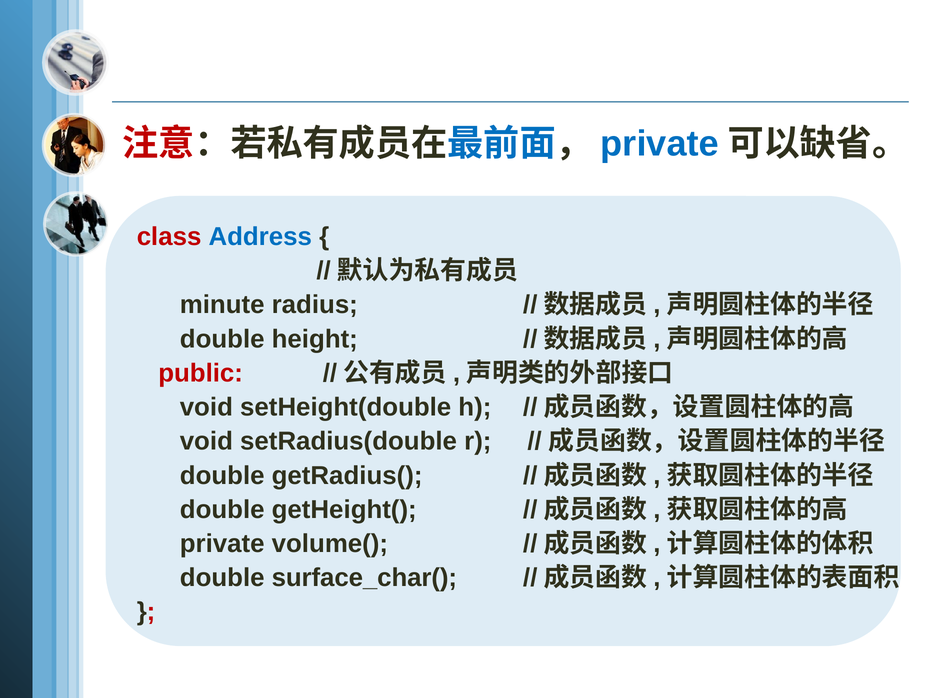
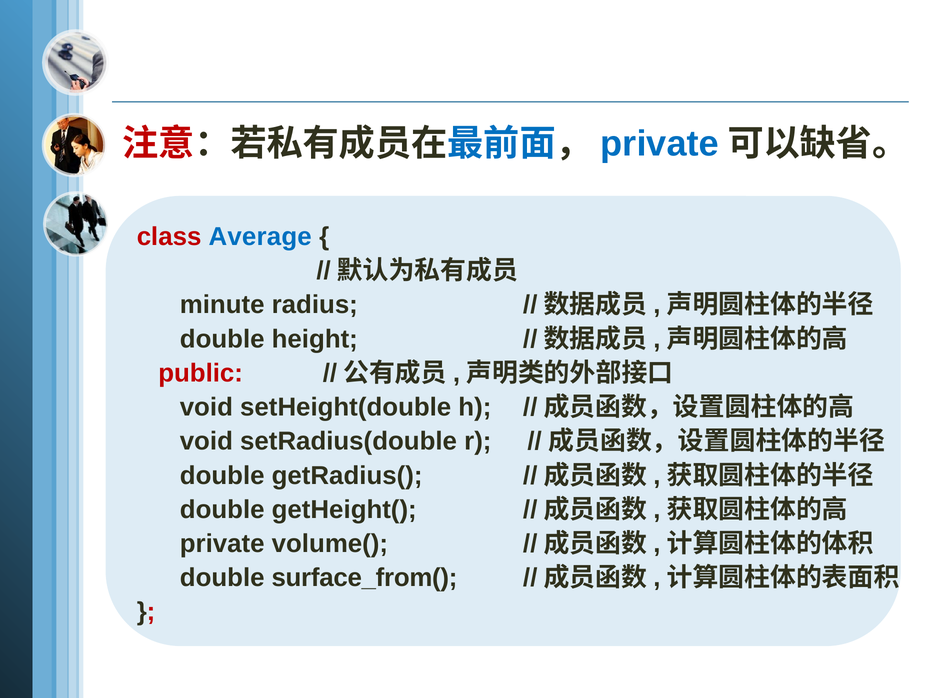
Address: Address -> Average
surface_char(: surface_char( -> surface_from(
